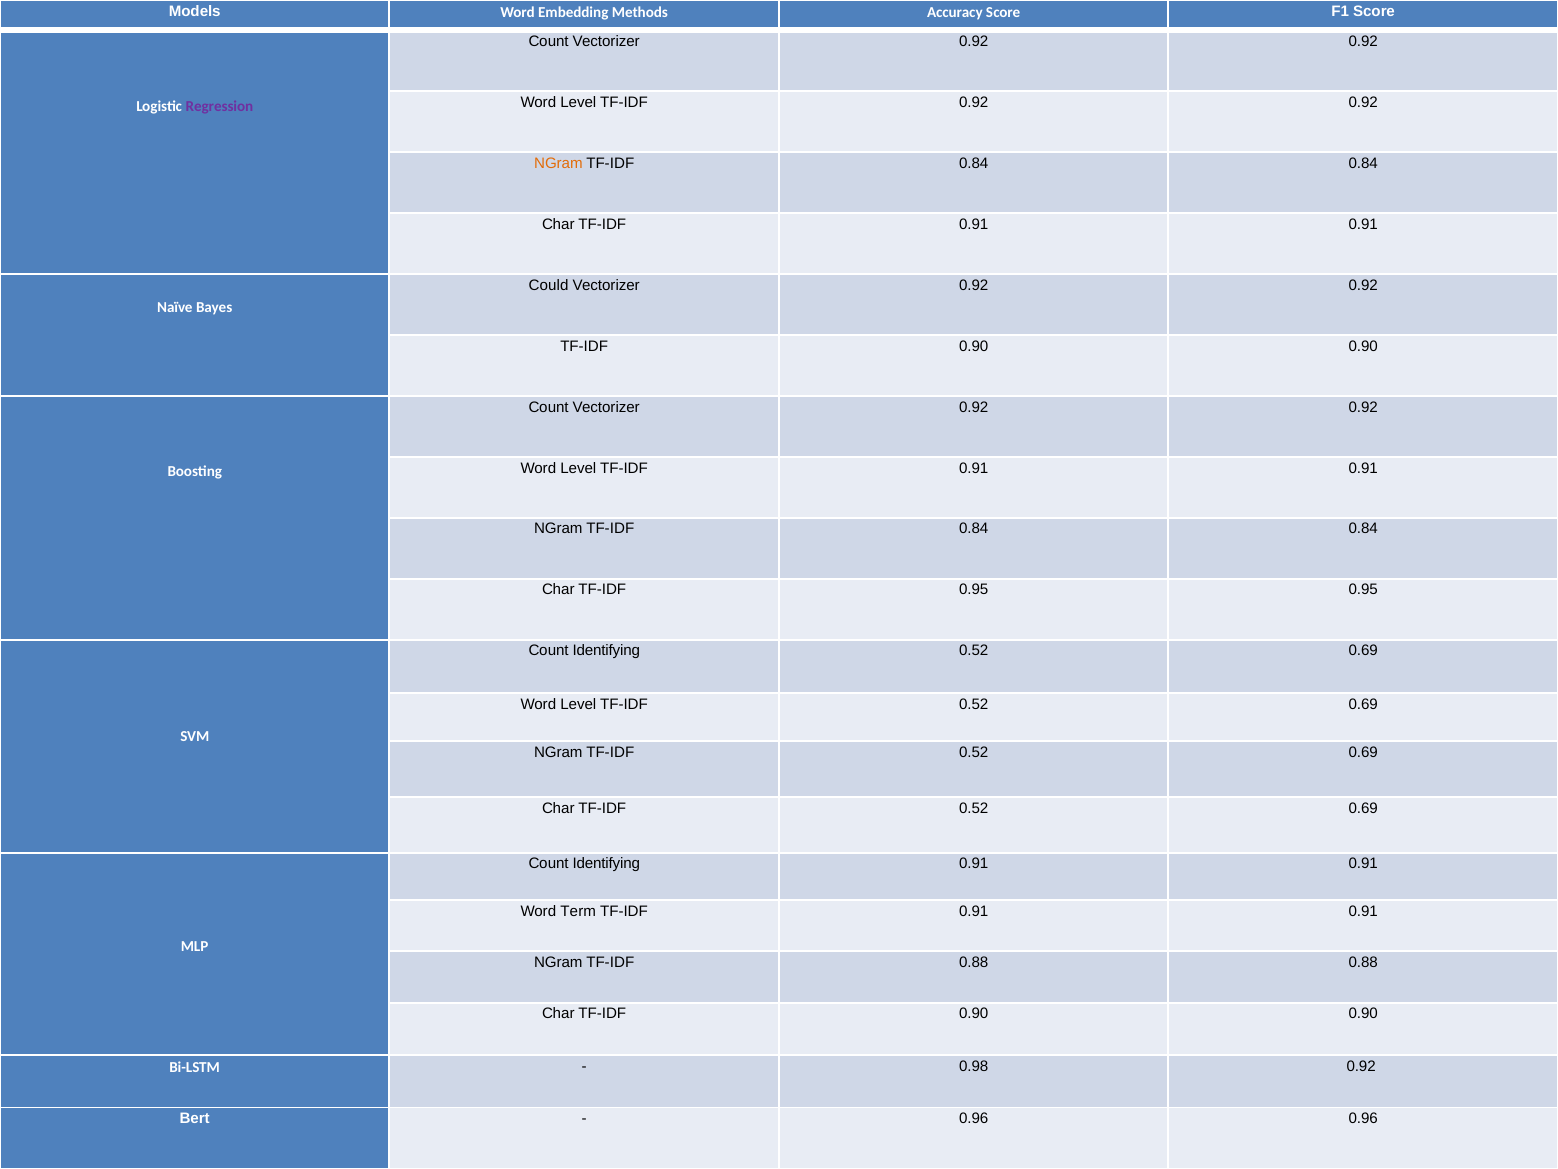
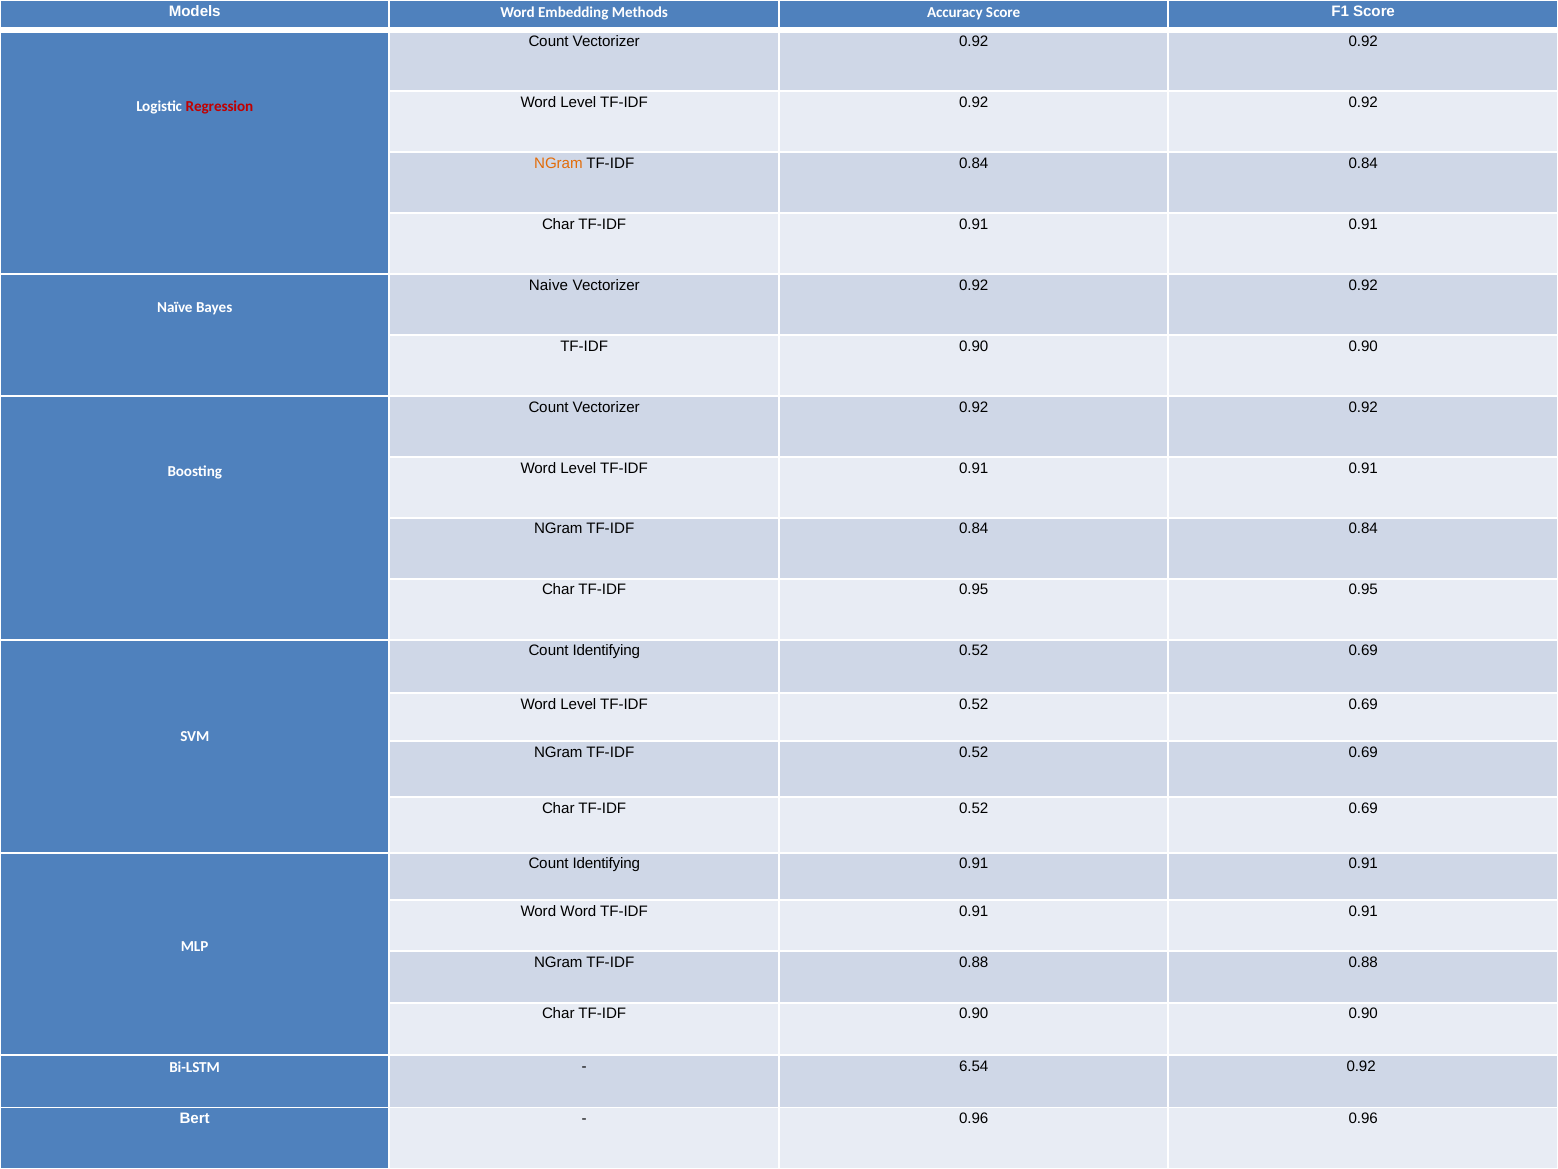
Regression colour: purple -> red
Could: Could -> Naive
Word Term: Term -> Word
0.98: 0.98 -> 6.54
